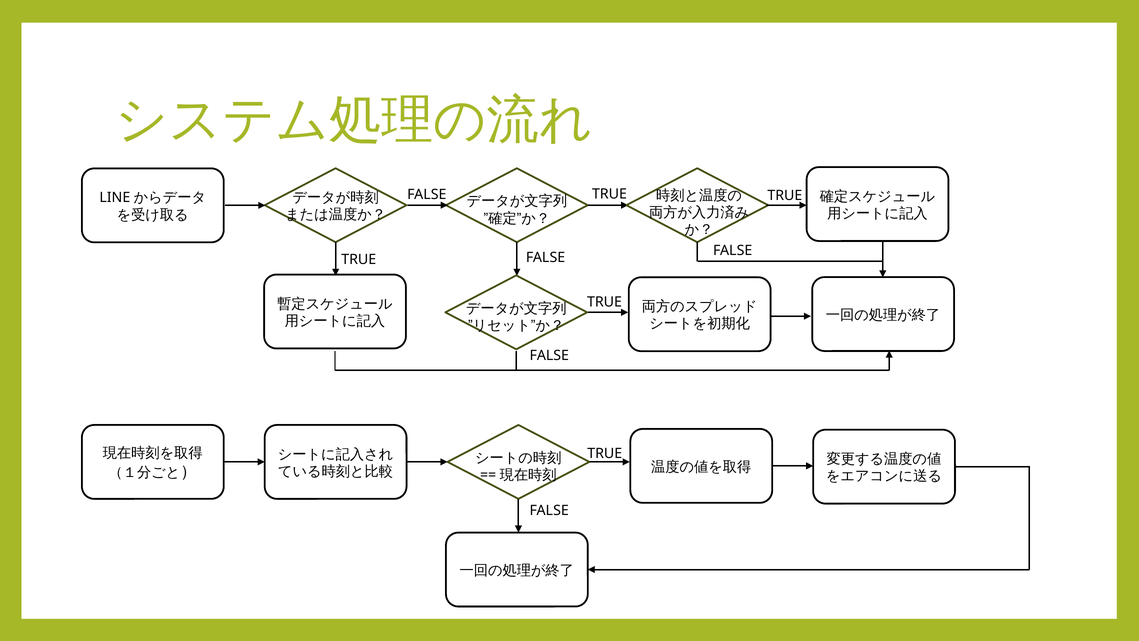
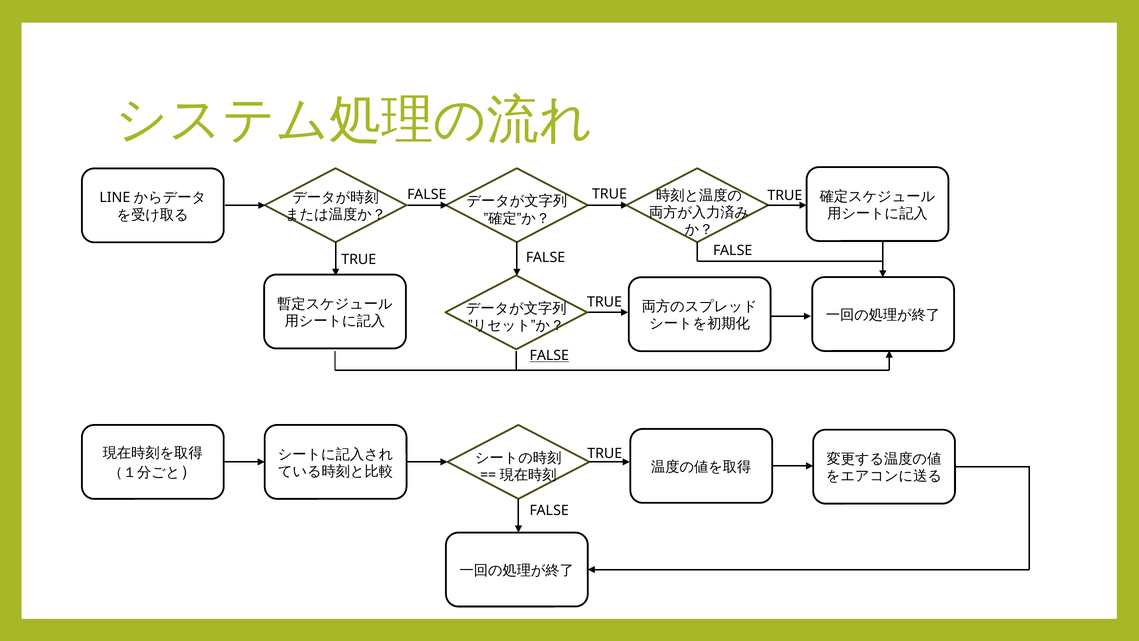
FALSE at (549, 355) underline: none -> present
